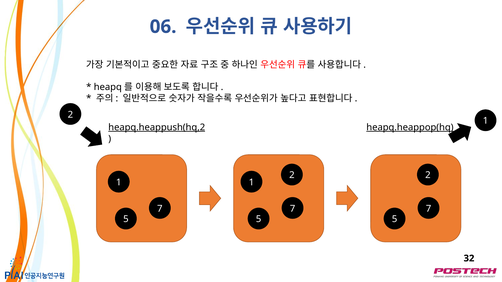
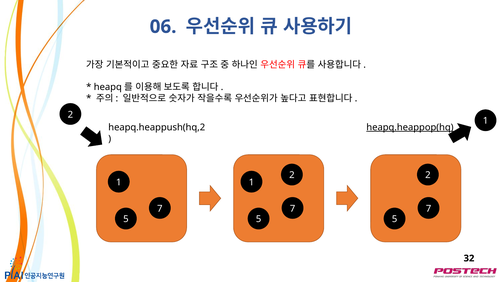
heapq.heappush(hq,2 underline: present -> none
